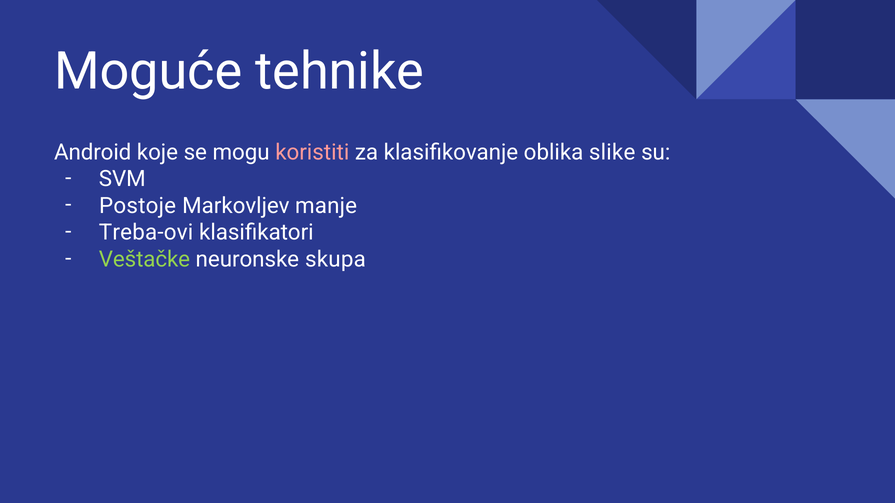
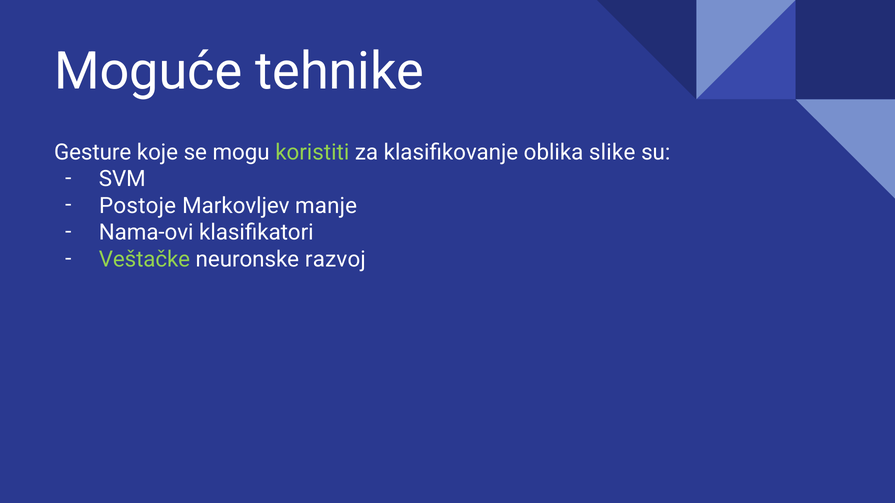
Android: Android -> Gesture
koristiti colour: pink -> light green
Treba-ovi: Treba-ovi -> Nama-ovi
skupa: skupa -> razvoj
